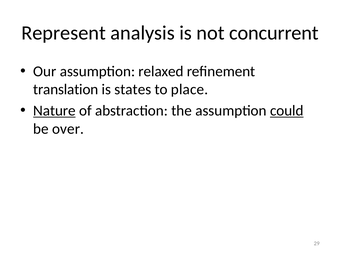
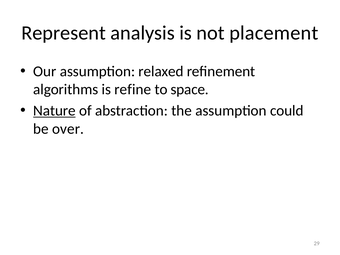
concurrent: concurrent -> placement
translation: translation -> algorithms
states: states -> refine
place: place -> space
could underline: present -> none
